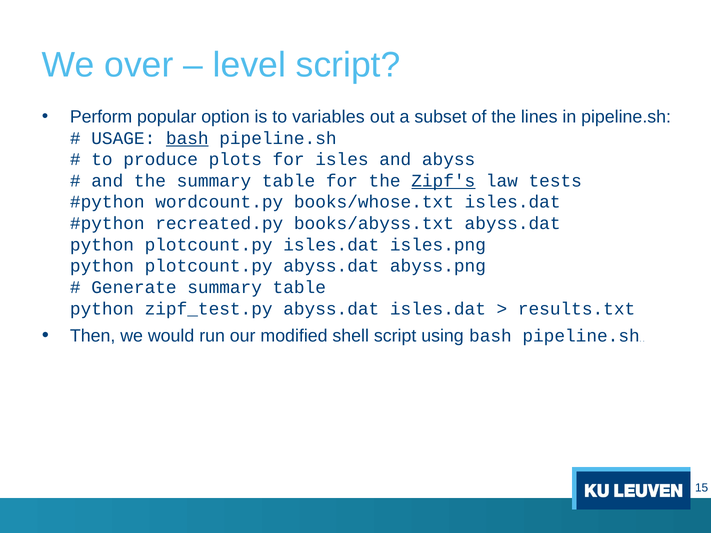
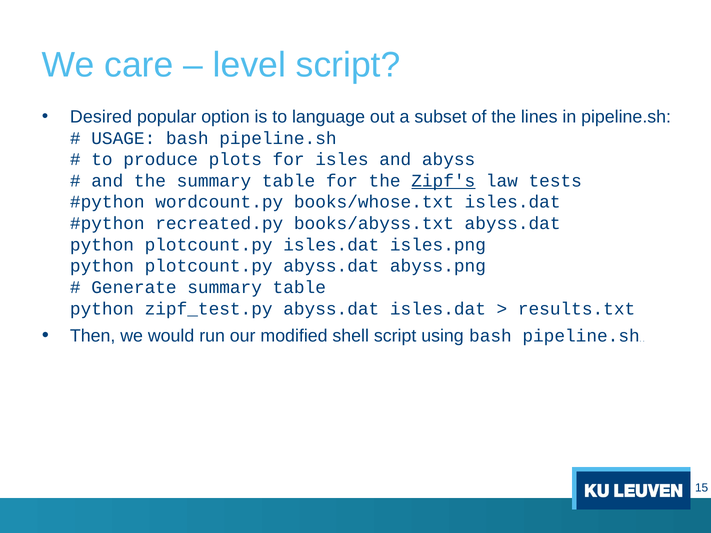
over: over -> care
Perform: Perform -> Desired
variables: variables -> language
bash at (187, 138) underline: present -> none
